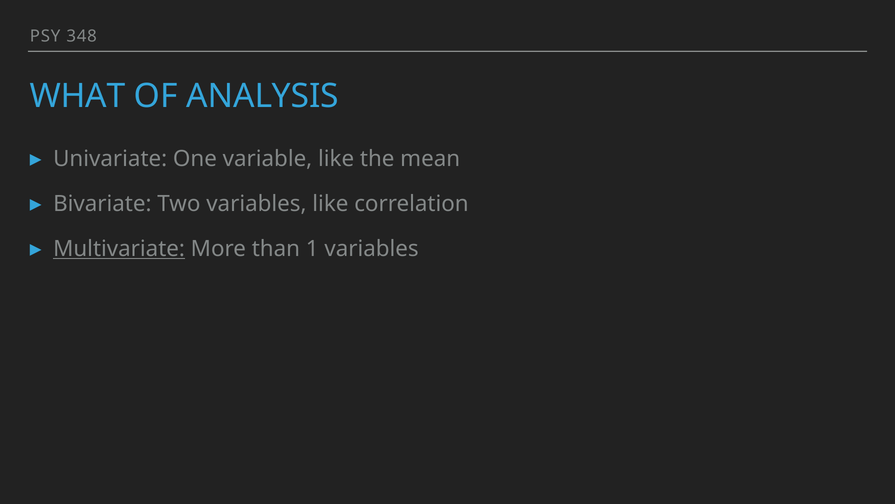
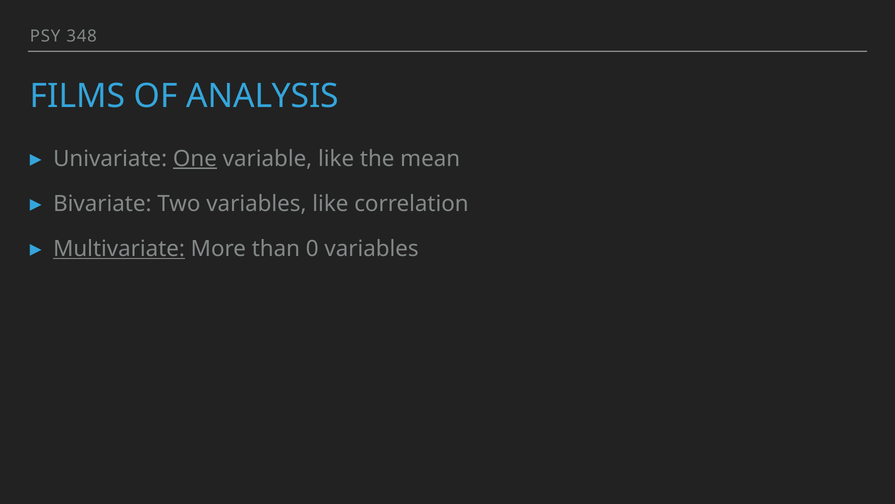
WHAT: WHAT -> FILMS
One underline: none -> present
1: 1 -> 0
